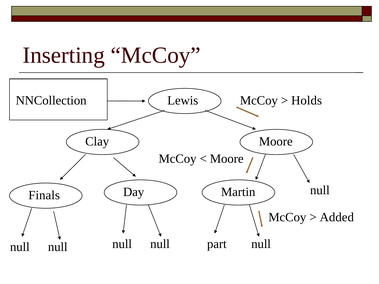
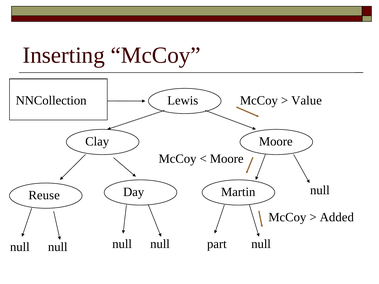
Holds: Holds -> Value
Finals: Finals -> Reuse
